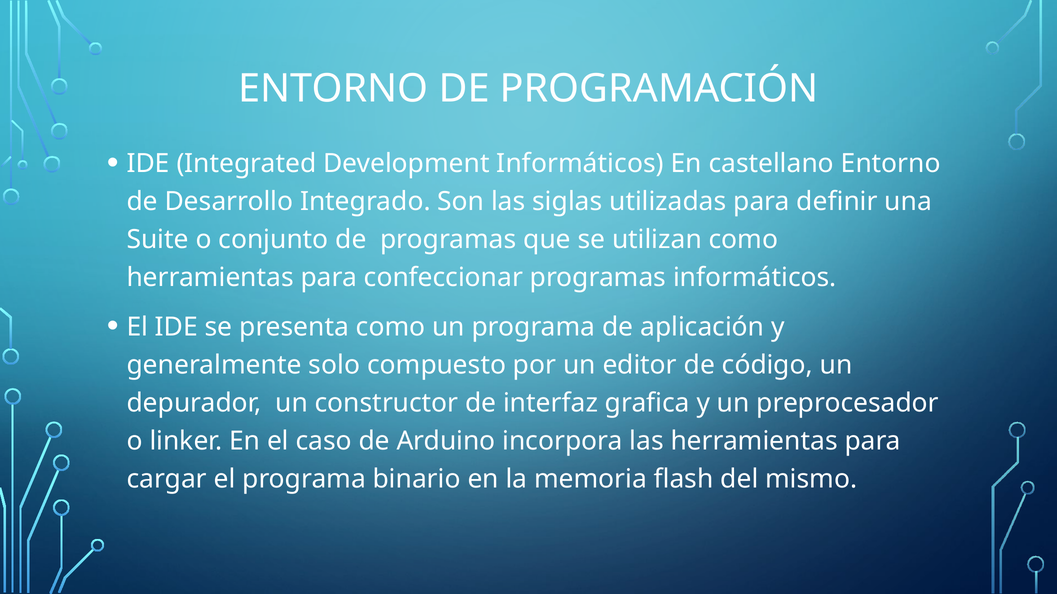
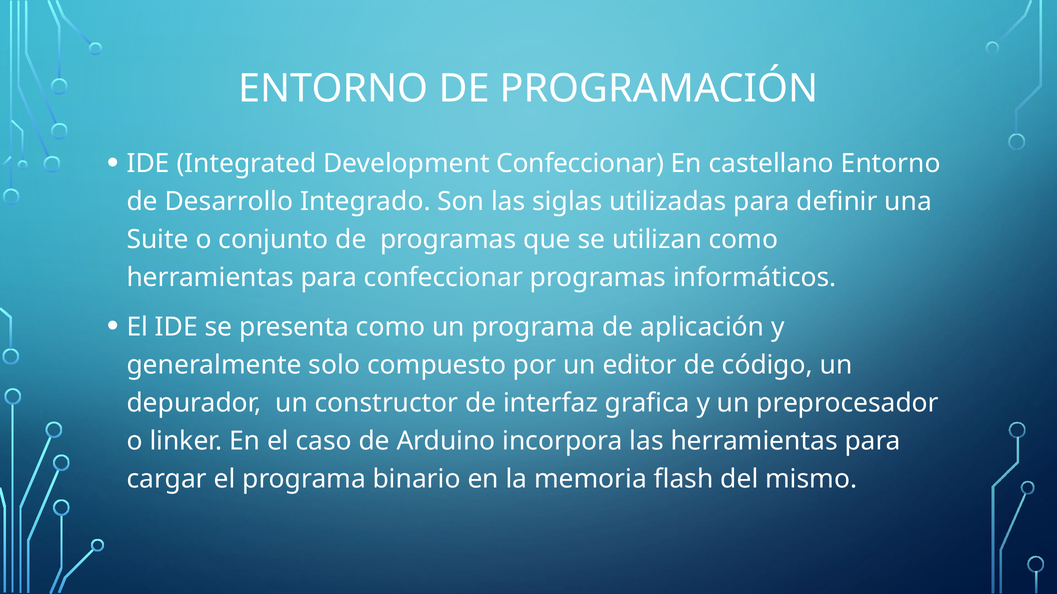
Development Informáticos: Informáticos -> Confeccionar
